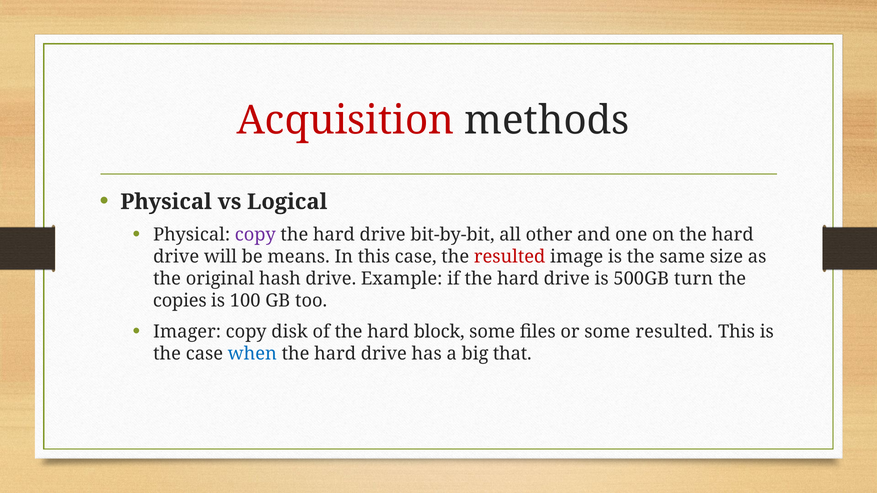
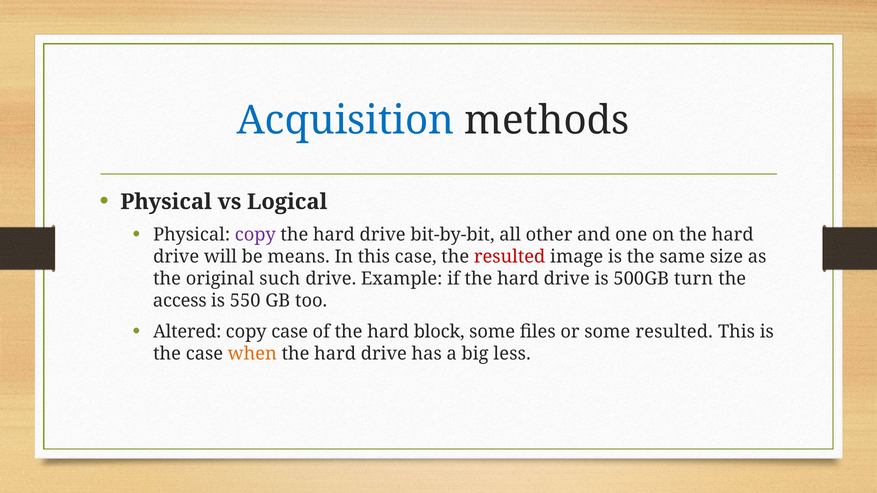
Acquisition colour: red -> blue
hash: hash -> such
copies: copies -> access
100: 100 -> 550
Imager: Imager -> Altered
copy disk: disk -> case
when colour: blue -> orange
that: that -> less
